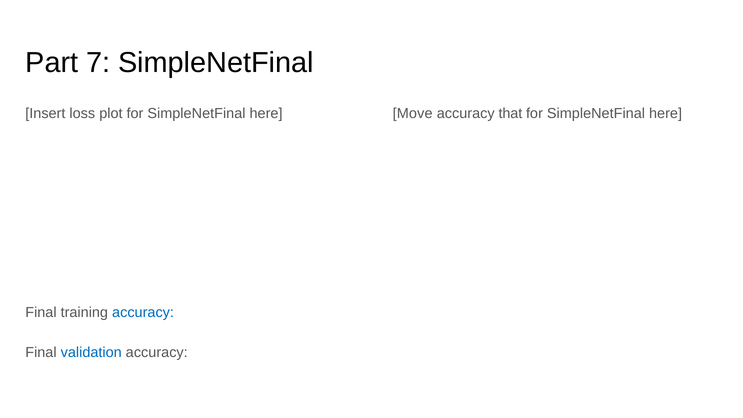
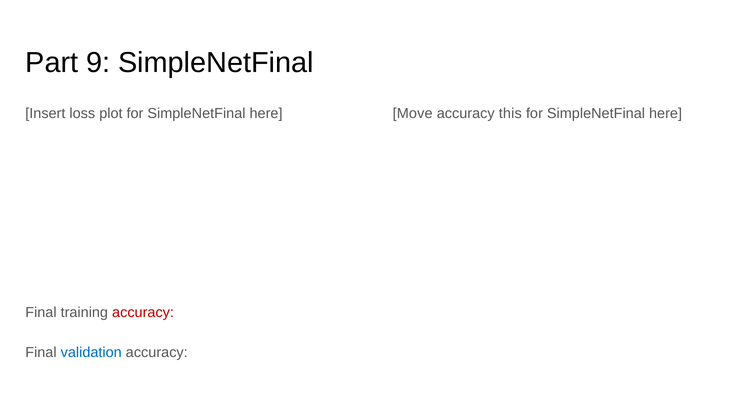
7: 7 -> 9
that: that -> this
accuracy at (143, 313) colour: blue -> red
